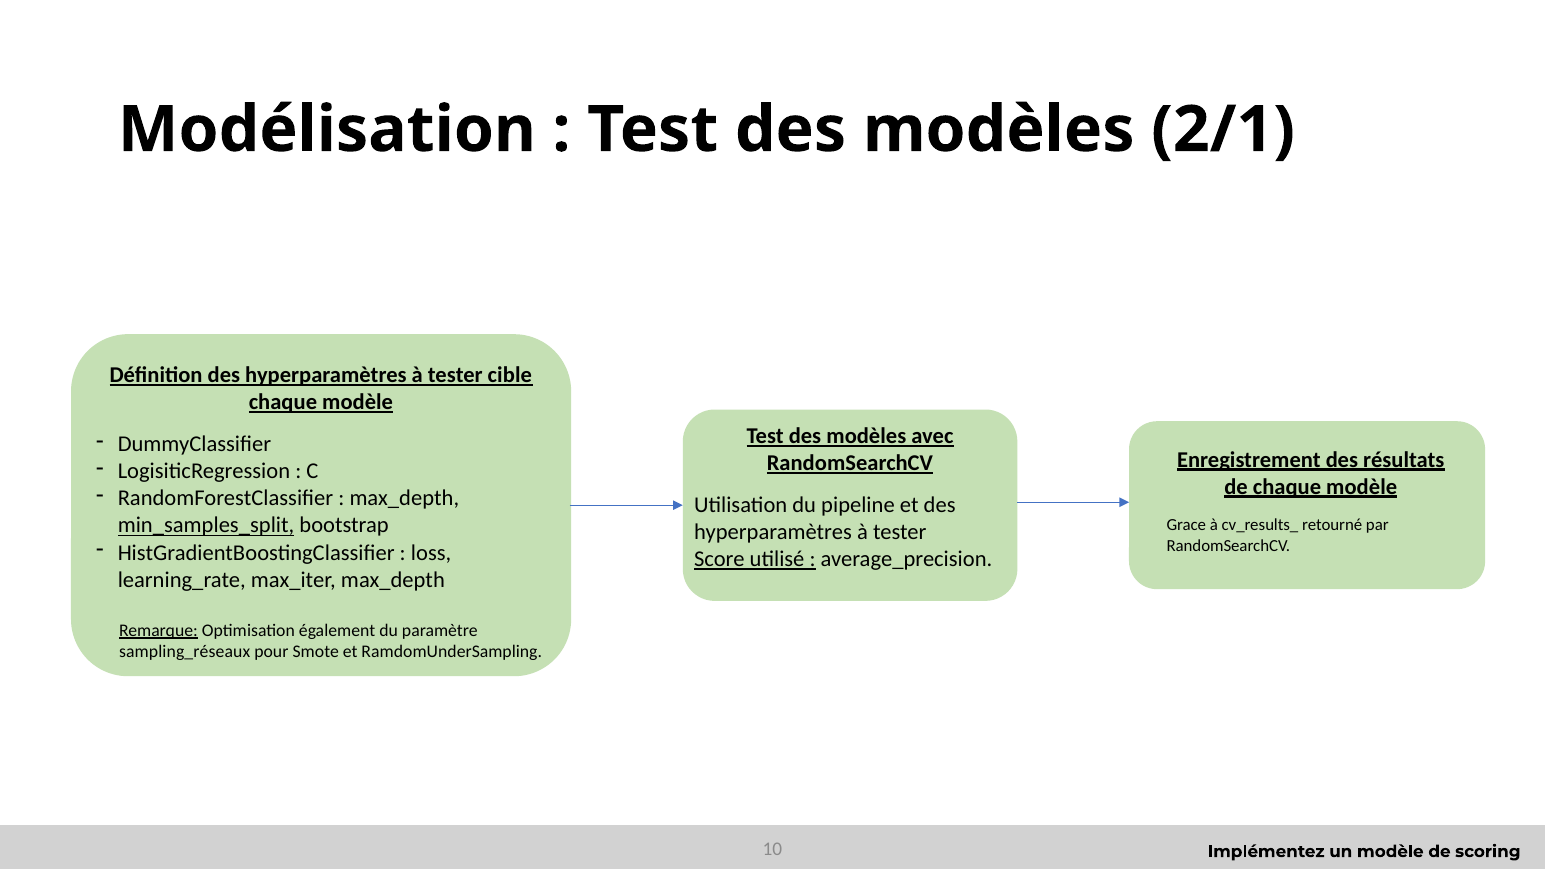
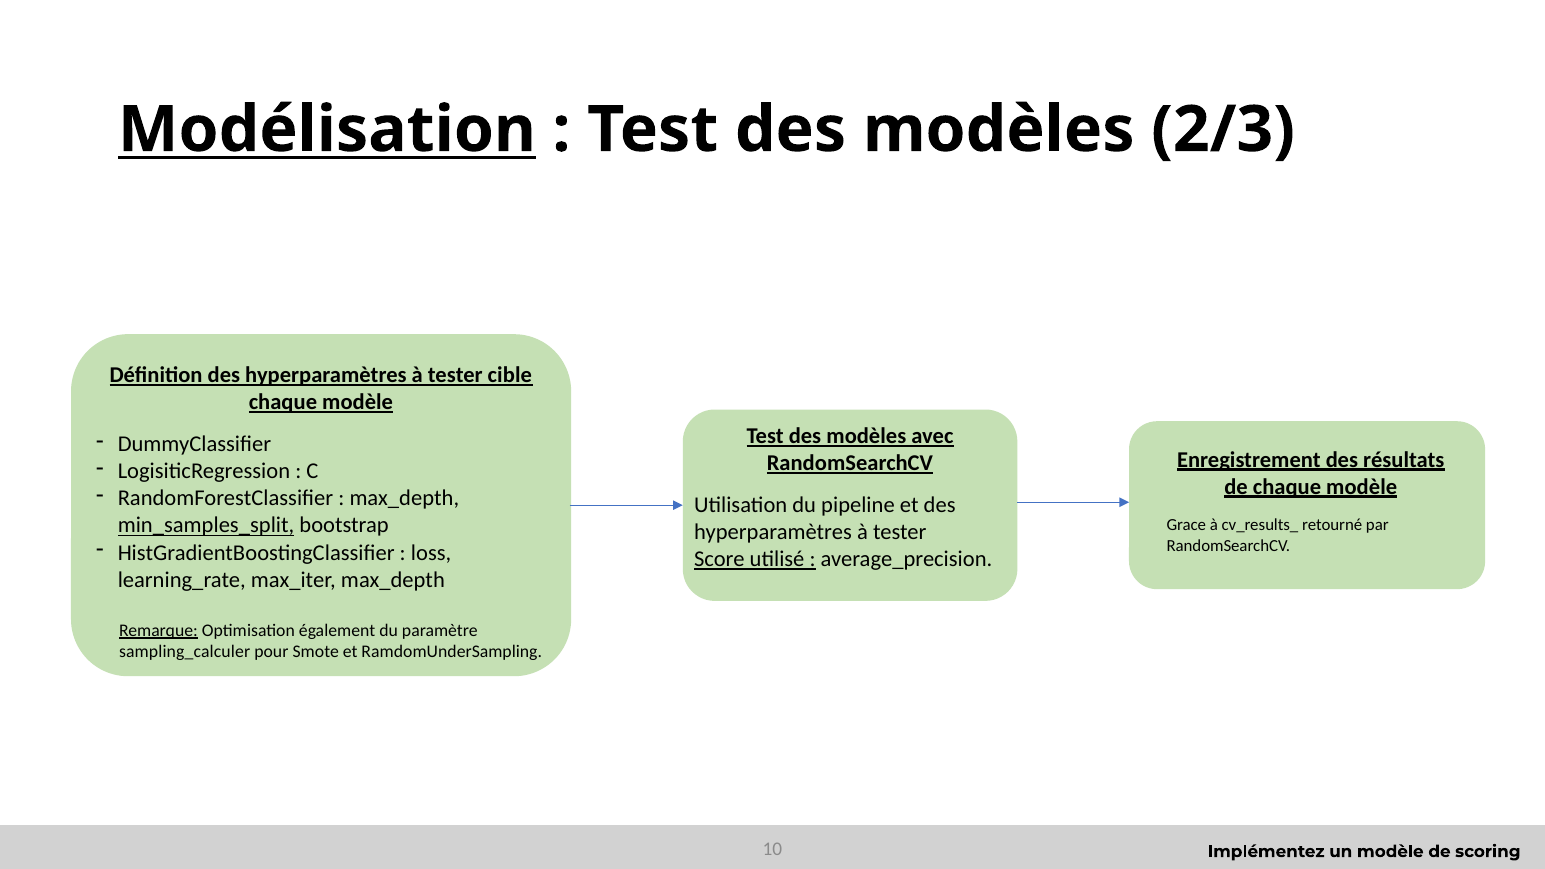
Modélisation underline: none -> present
2/1: 2/1 -> 2/3
sampling_réseaux: sampling_réseaux -> sampling_calculer
